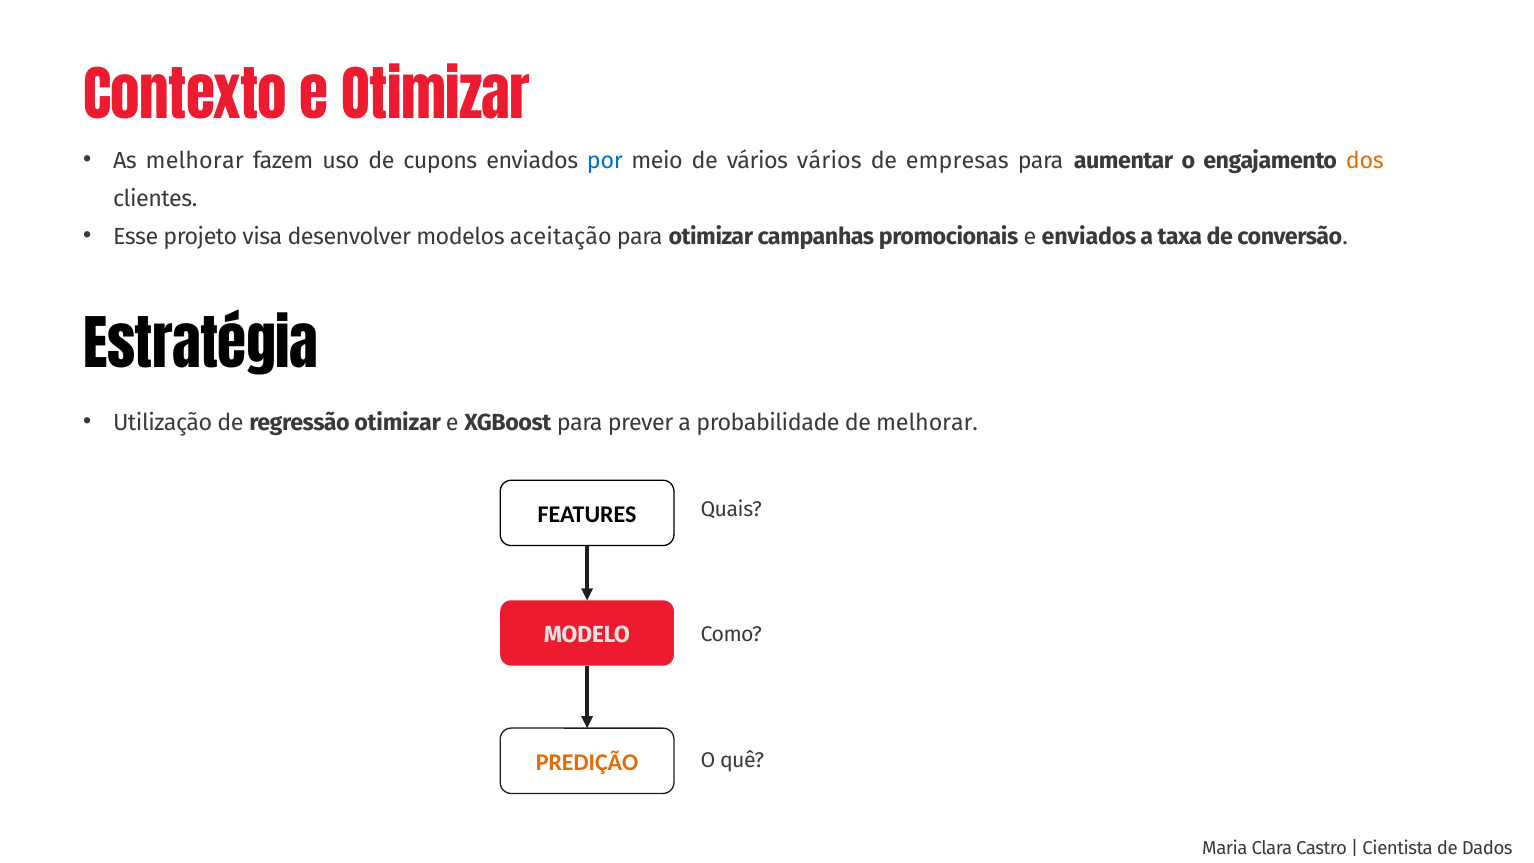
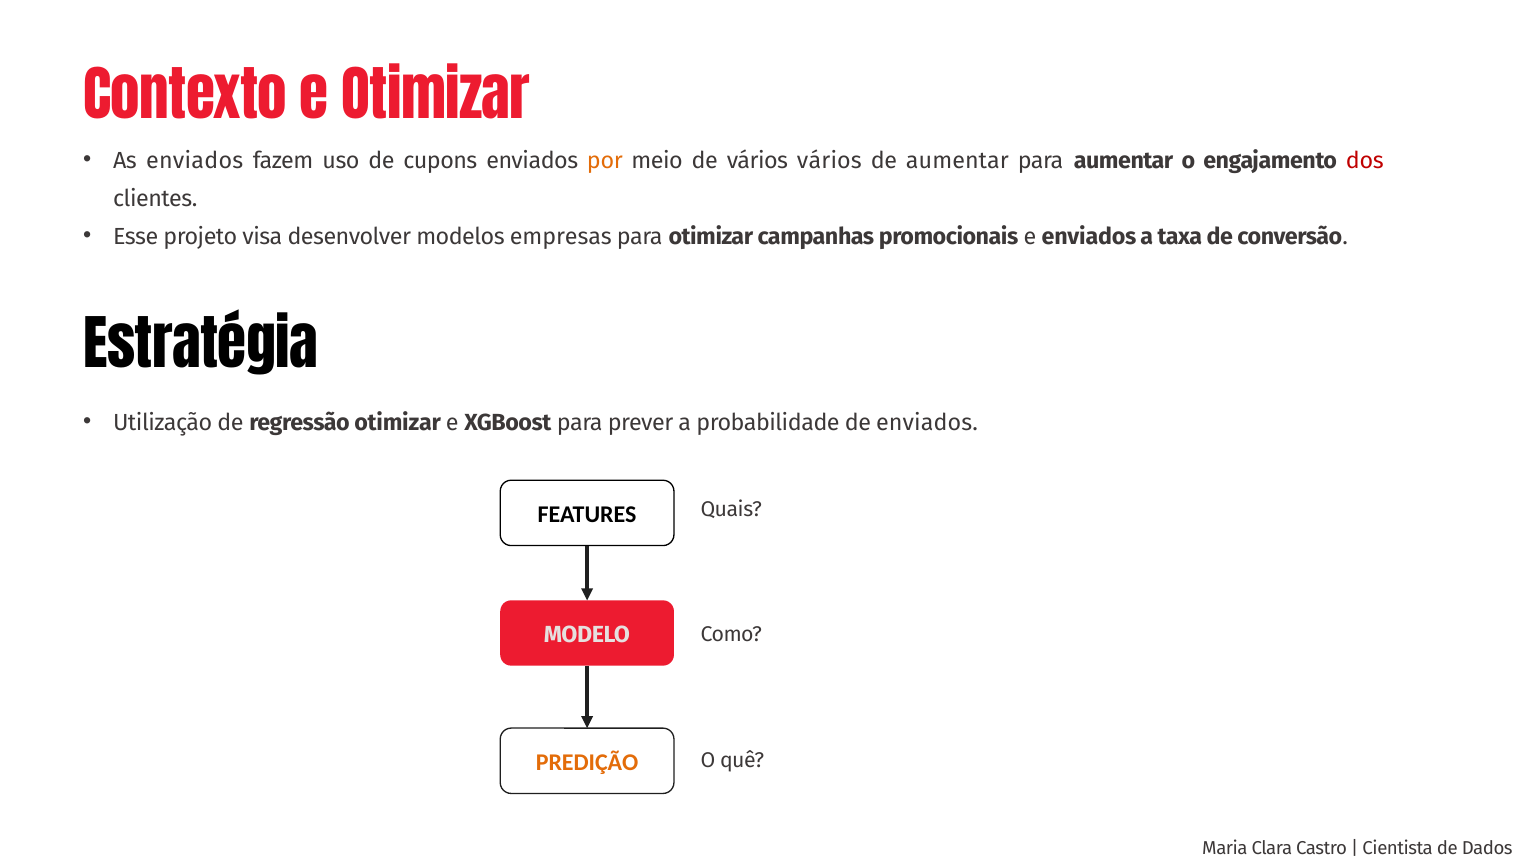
As melhorar: melhorar -> enviados
por colour: blue -> orange
de empresas: empresas -> aumentar
dos colour: orange -> red
aceitação: aceitação -> empresas
de melhorar: melhorar -> enviados
